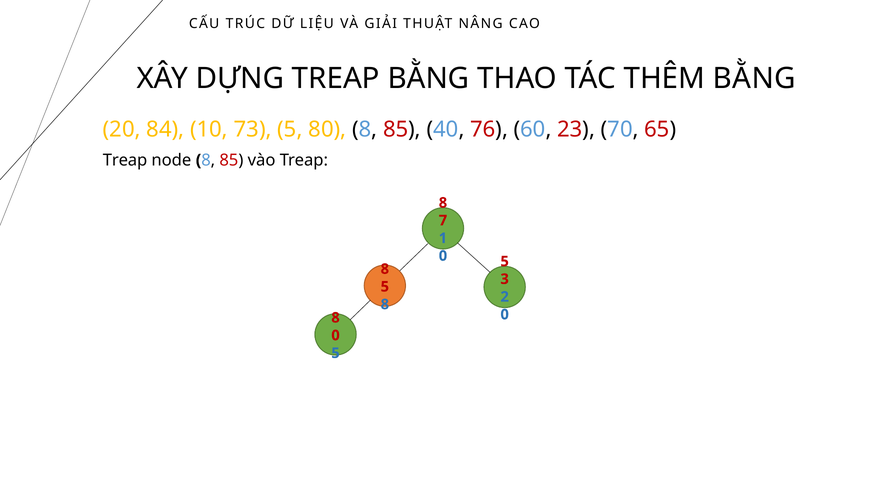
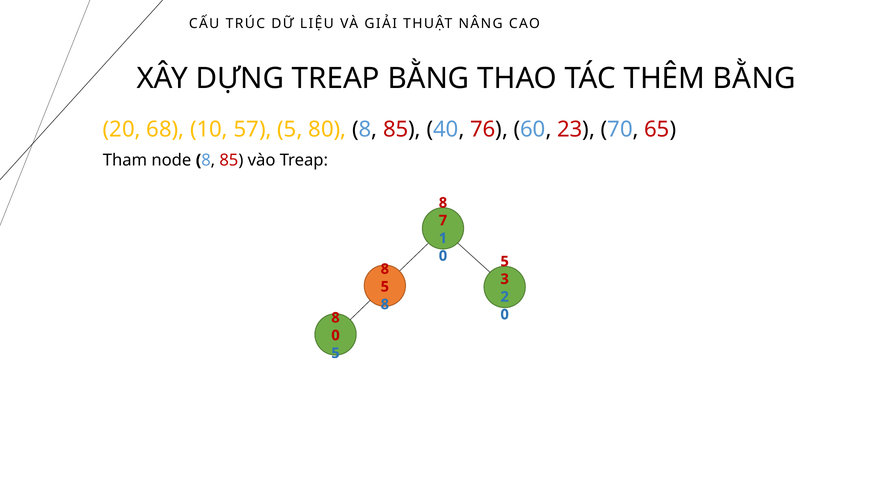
84: 84 -> 68
73: 73 -> 57
Treap at (125, 160): Treap -> Tham
